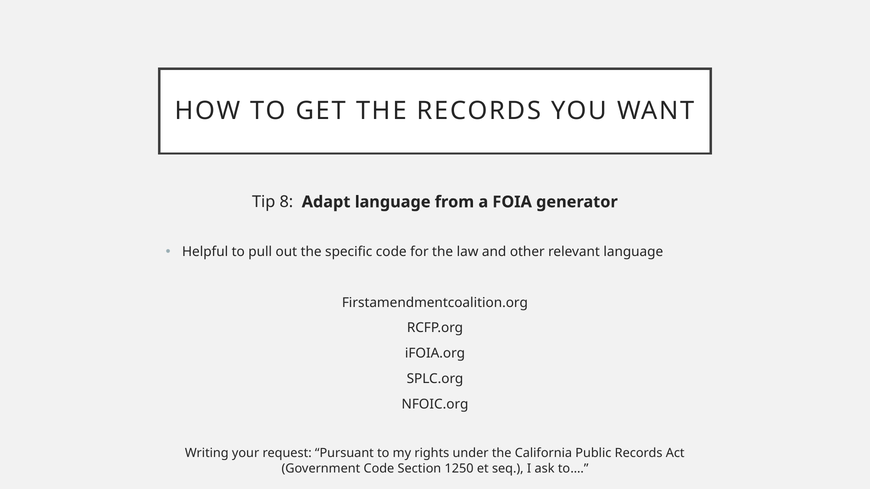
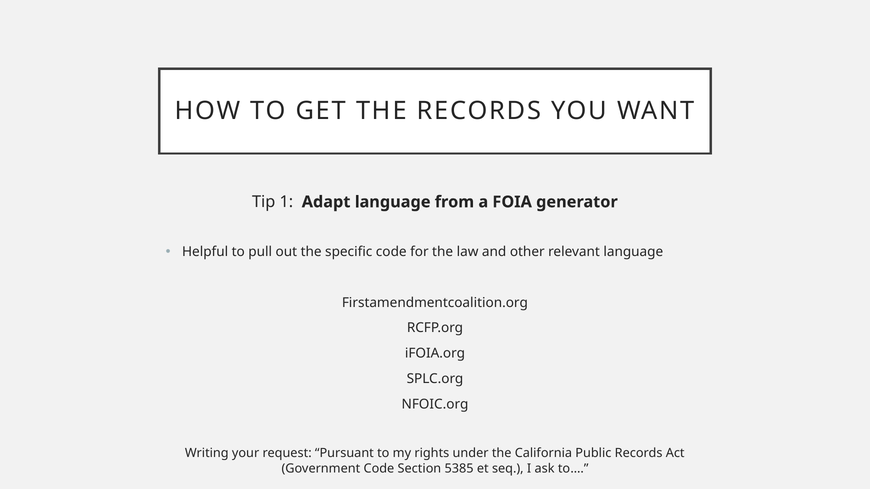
8: 8 -> 1
1250: 1250 -> 5385
